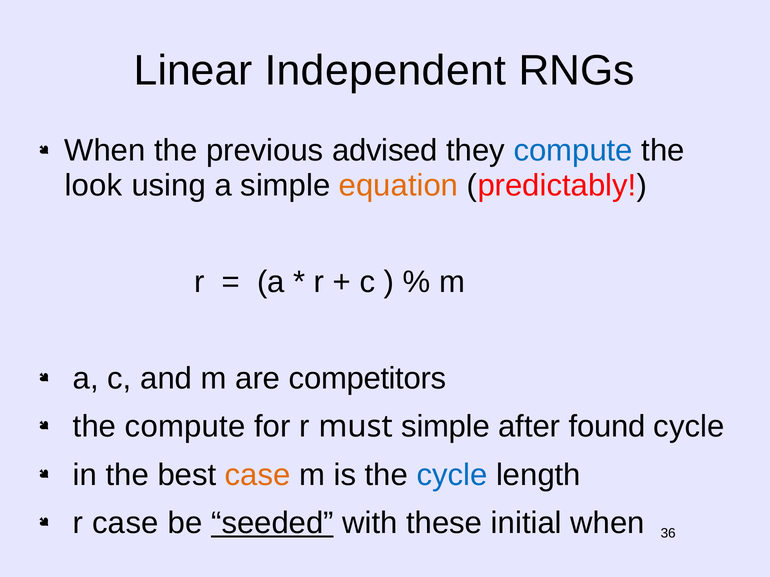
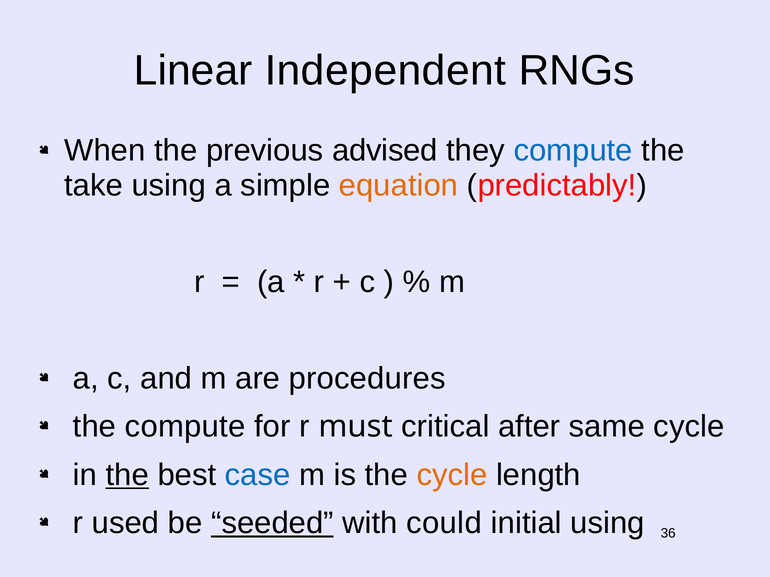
look: look -> take
competitors: competitors -> procedures
must simple: simple -> critical
found: found -> same
the at (127, 475) underline: none -> present
case at (258, 475) colour: orange -> blue
cycle at (452, 475) colour: blue -> orange
r case: case -> used
these: these -> could
initial when: when -> using
